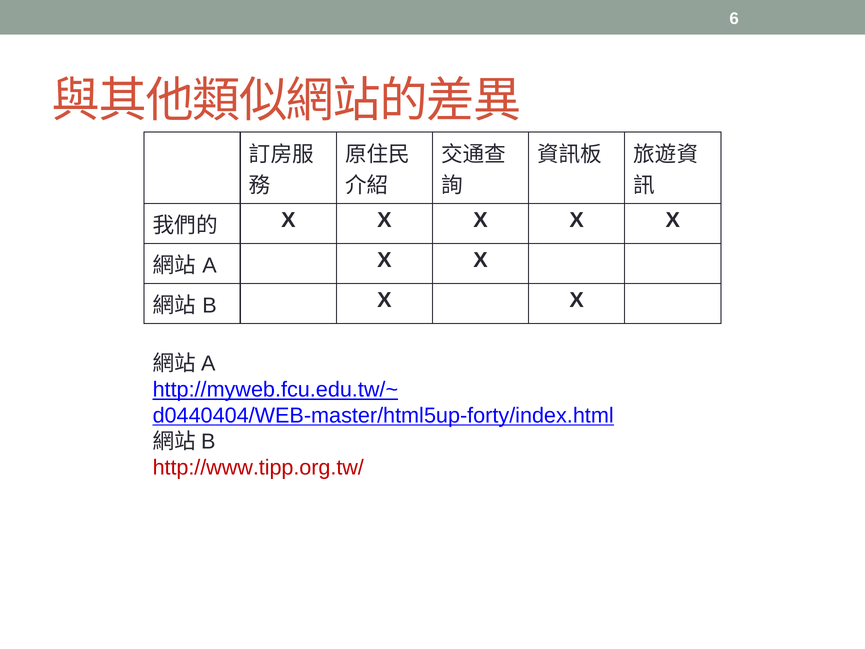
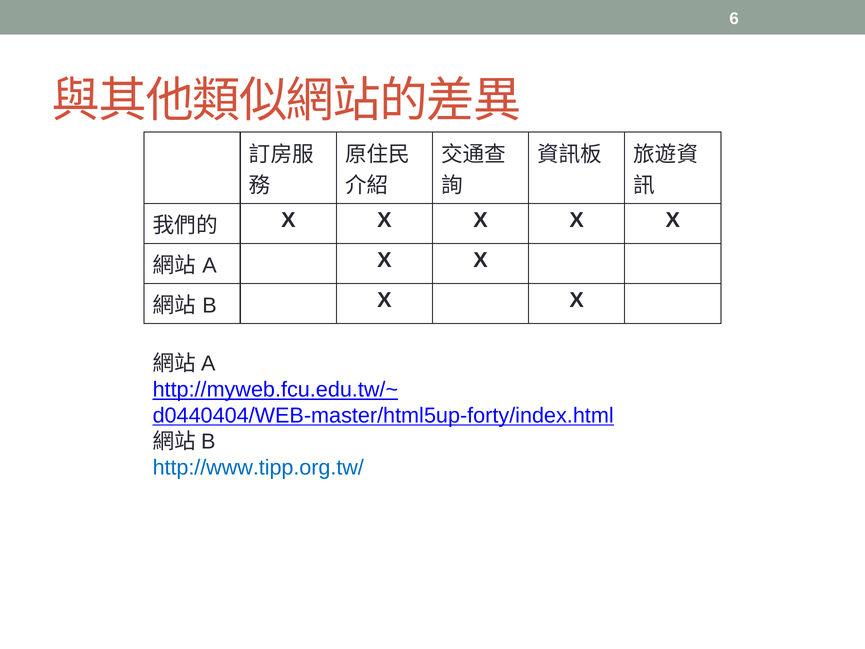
http://www.tipp.org.tw/ colour: red -> blue
